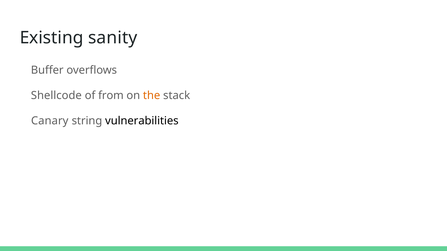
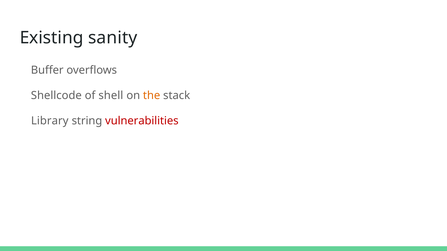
from: from -> shell
Canary: Canary -> Library
vulnerabilities colour: black -> red
